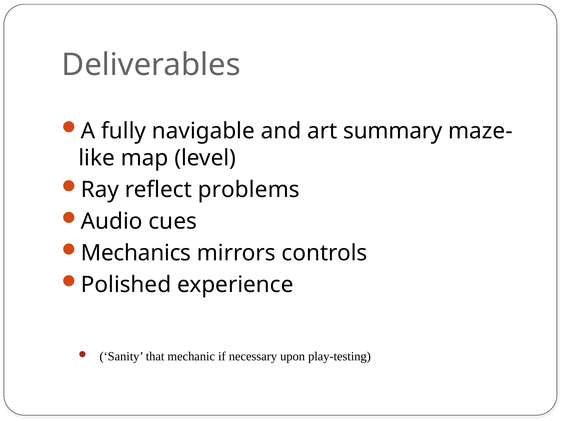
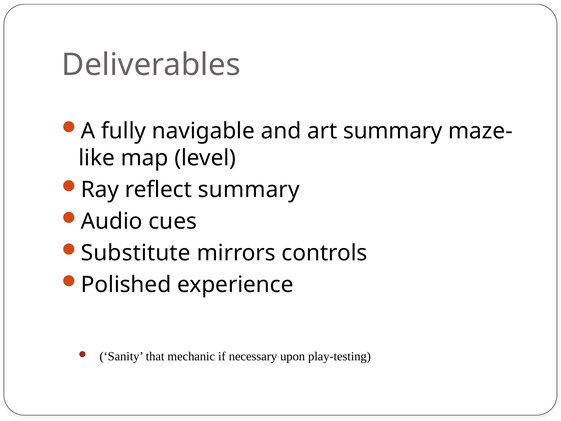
reflect problems: problems -> summary
Mechanics: Mechanics -> Substitute
